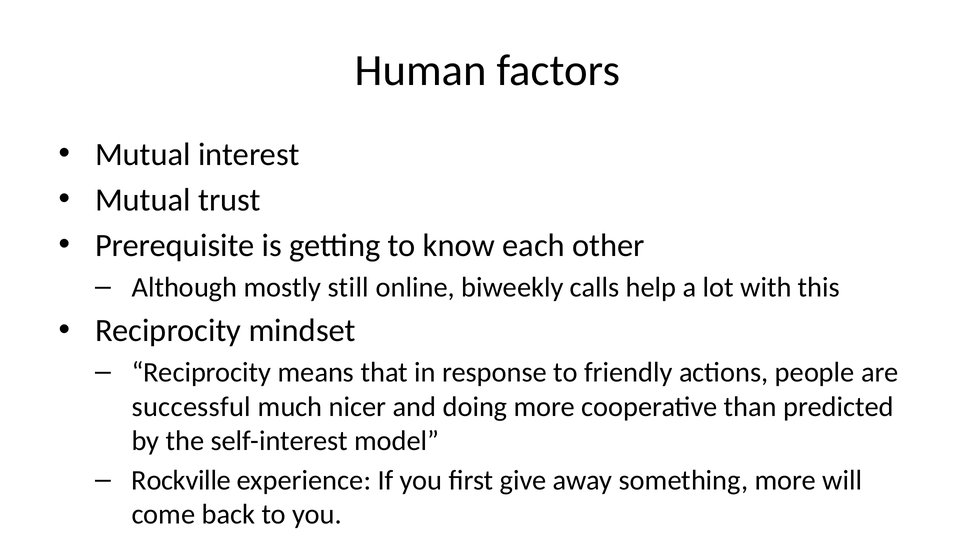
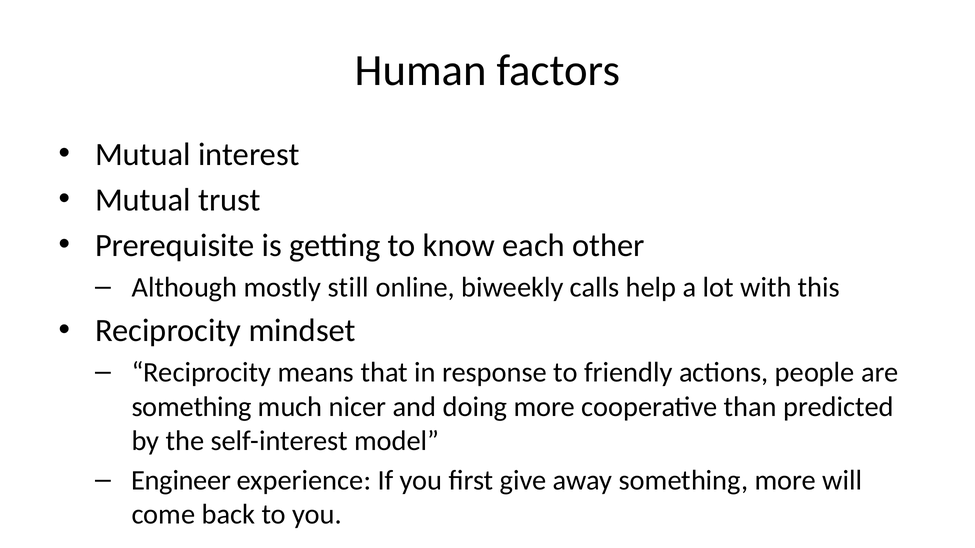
successful at (191, 407): successful -> something
Rockville: Rockville -> Engineer
